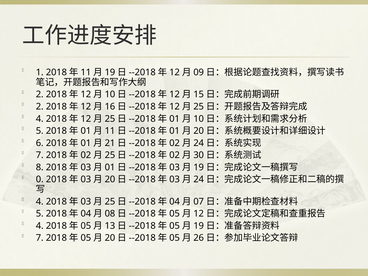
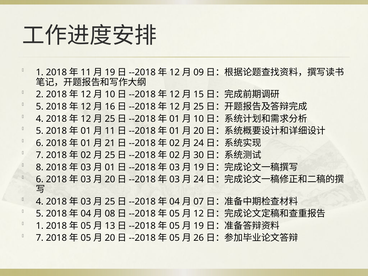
2 at (40, 107): 2 -> 5
0 at (40, 179): 0 -> 6
4 at (40, 226): 4 -> 1
